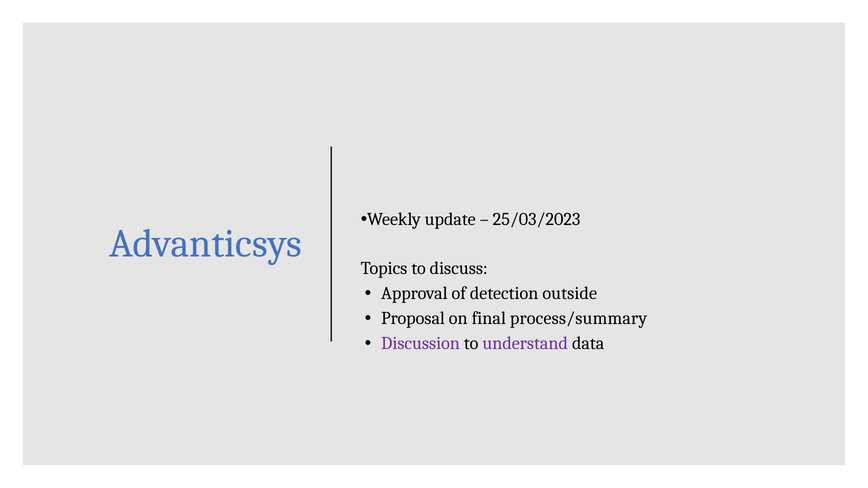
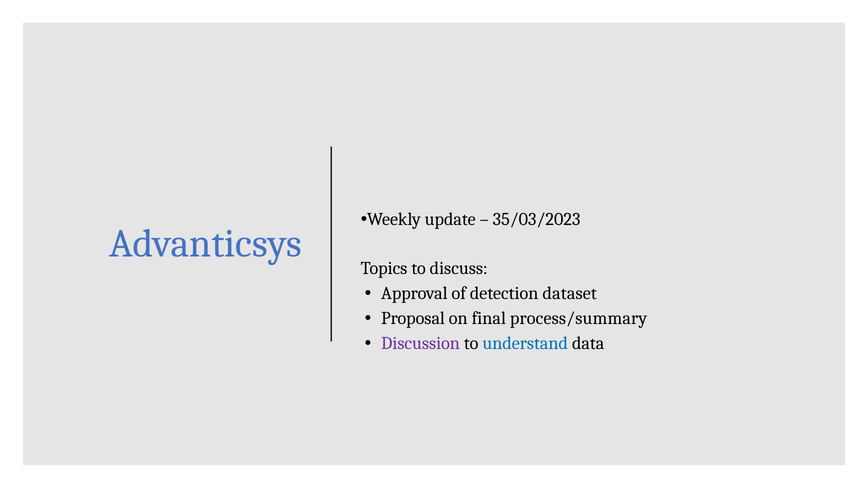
25/03/2023: 25/03/2023 -> 35/03/2023
outside: outside -> dataset
understand colour: purple -> blue
